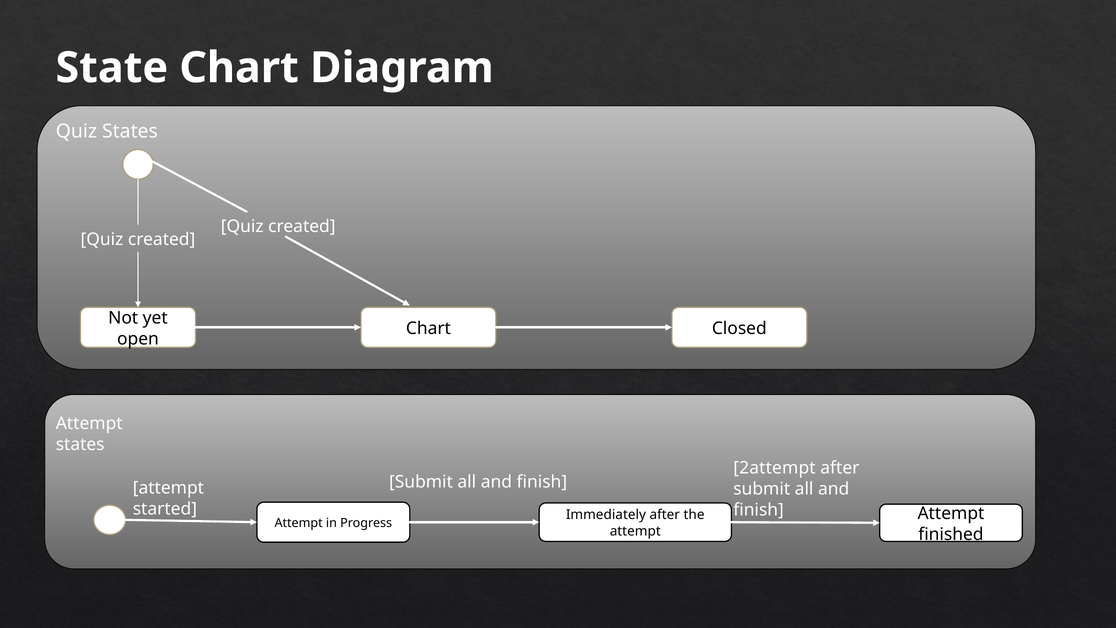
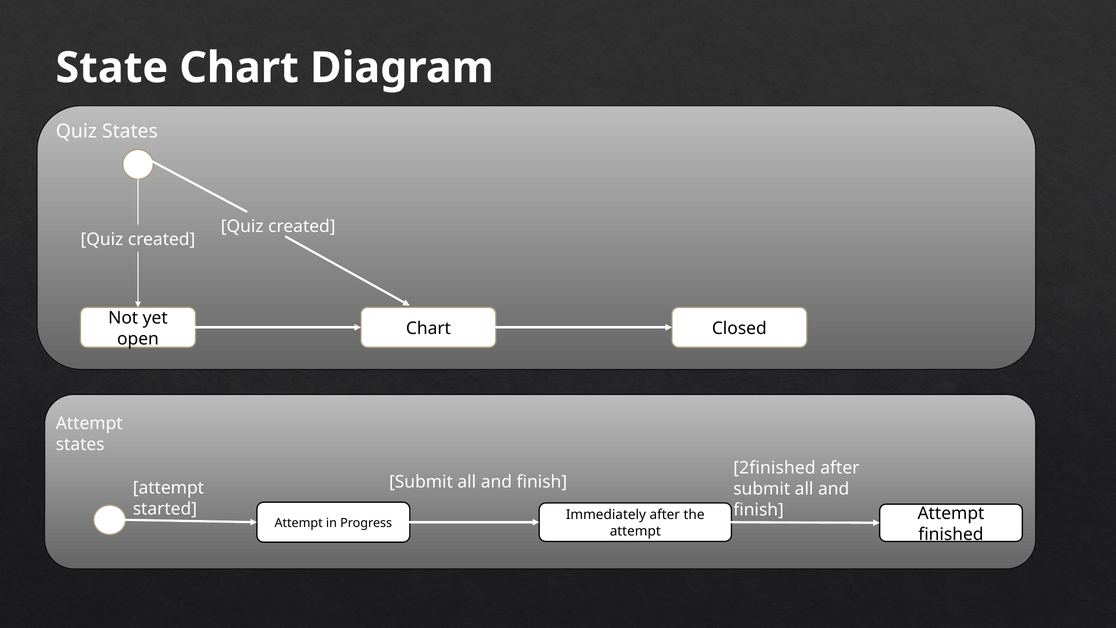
2attempt: 2attempt -> 2finished
